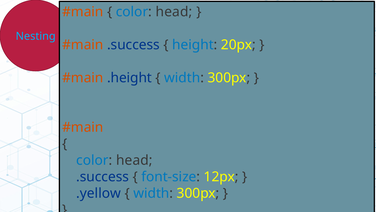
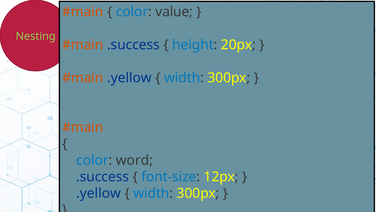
head at (174, 12): head -> value
Nesting colour: light blue -> light green
.height at (129, 78): .height -> .yellow
head at (134, 160): head -> word
